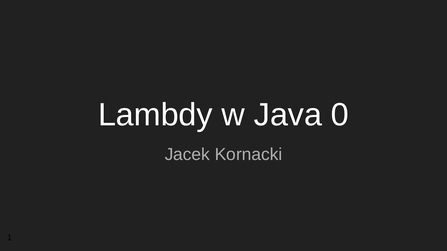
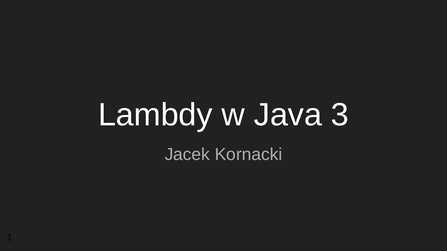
0: 0 -> 3
